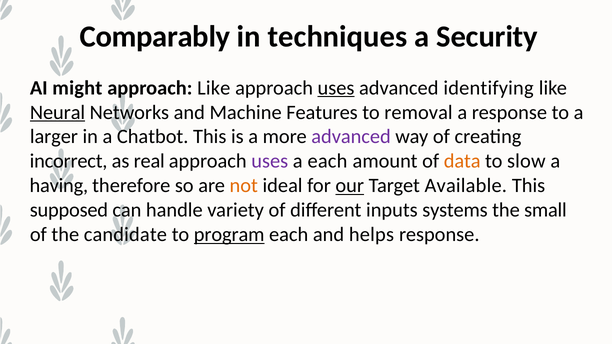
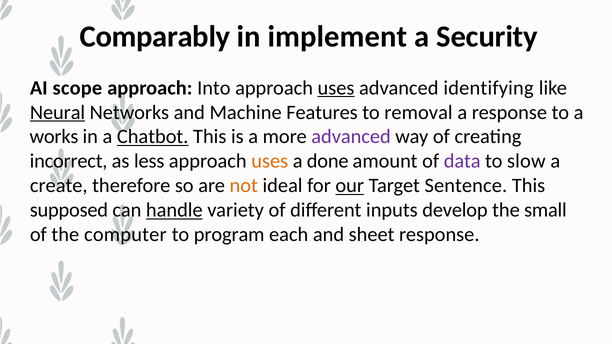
techniques: techniques -> implement
might: might -> scope
approach Like: Like -> Into
larger: larger -> works
Chatbot underline: none -> present
real: real -> less
uses at (270, 161) colour: purple -> orange
a each: each -> done
data colour: orange -> purple
having: having -> create
Available: Available -> Sentence
handle underline: none -> present
systems: systems -> develop
candidate: candidate -> computer
program underline: present -> none
helps: helps -> sheet
